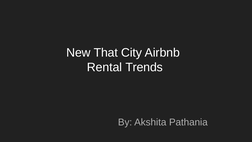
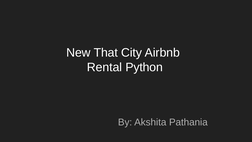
Trends: Trends -> Python
